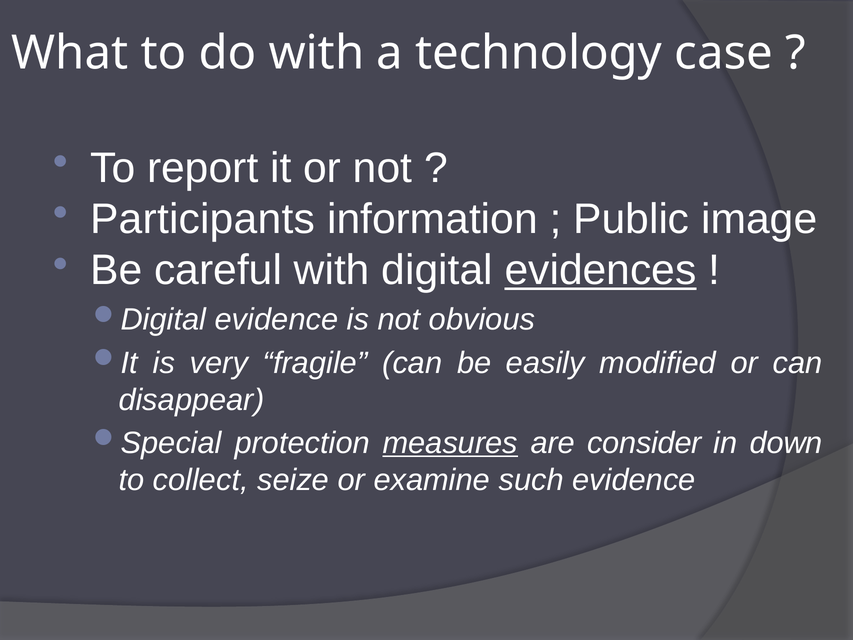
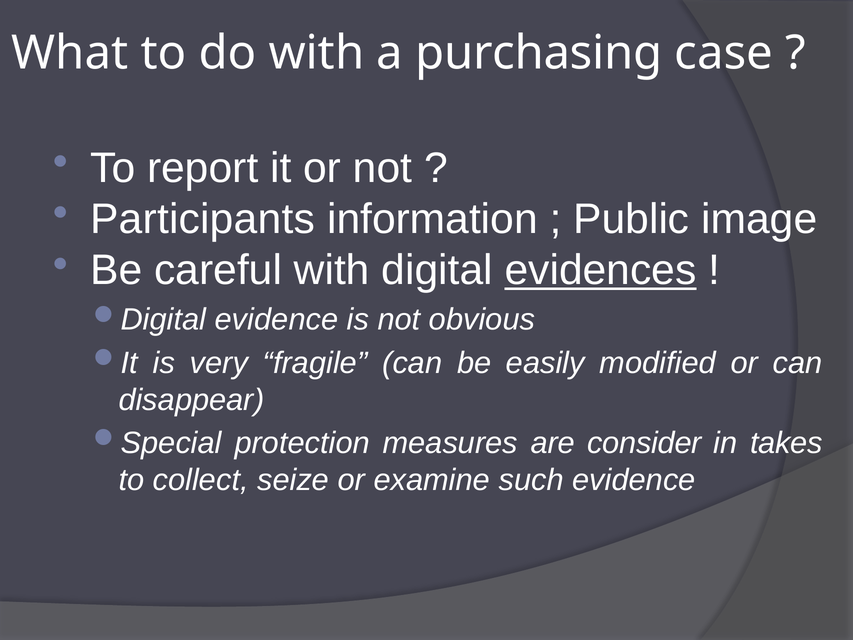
technology: technology -> purchasing
measures underline: present -> none
down: down -> takes
